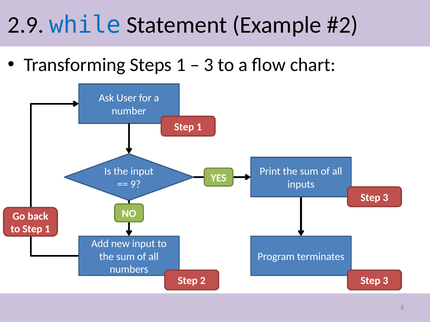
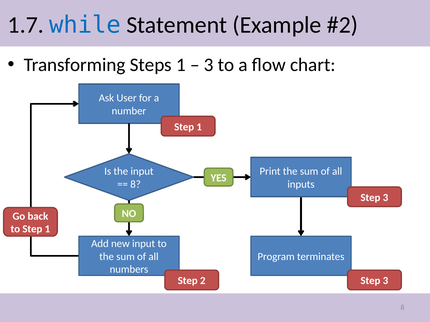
2.9: 2.9 -> 1.7
9 at (136, 185): 9 -> 8
